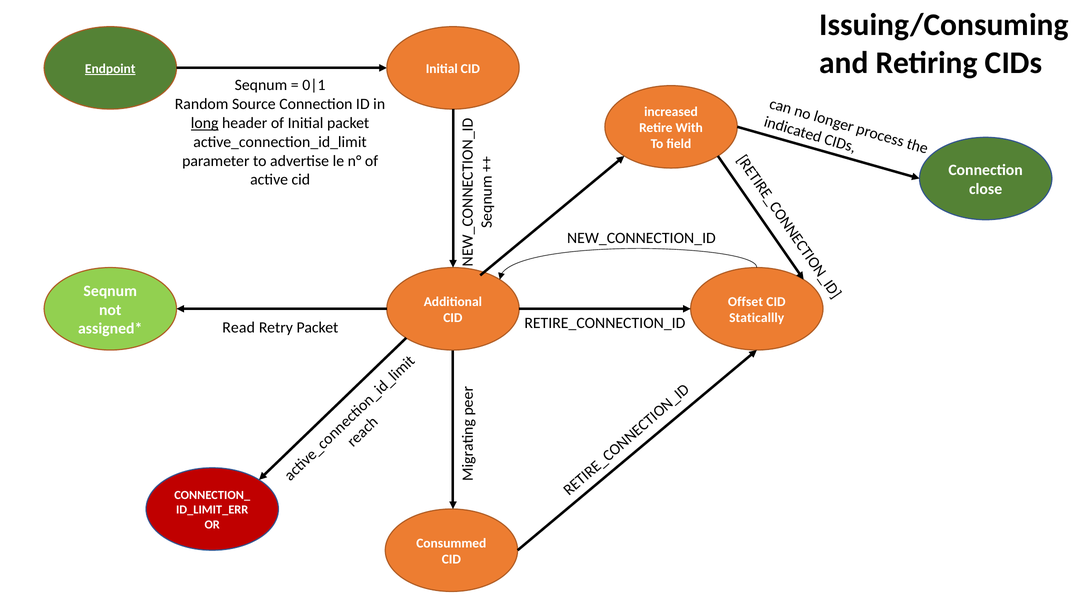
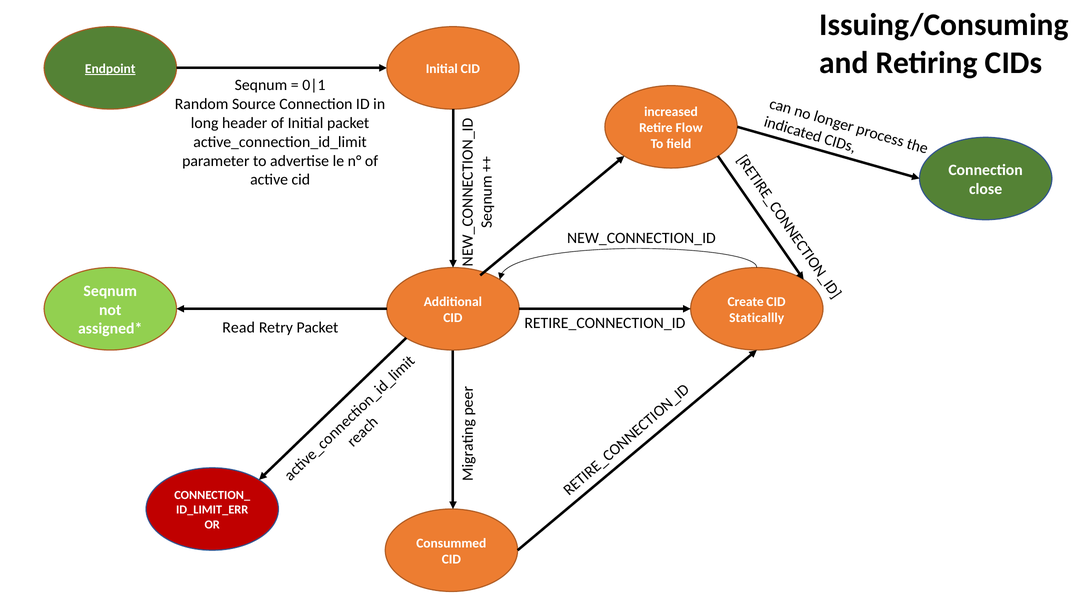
long underline: present -> none
With: With -> Flow
Offset: Offset -> Create
